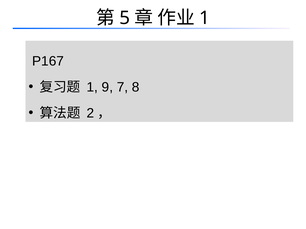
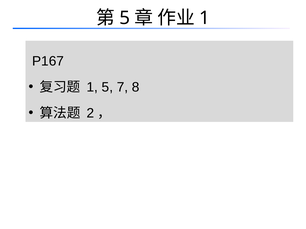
1 9: 9 -> 5
